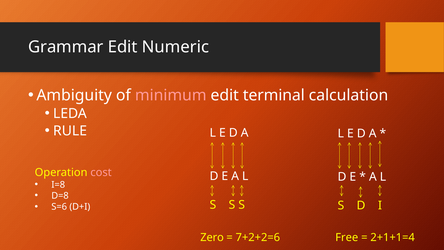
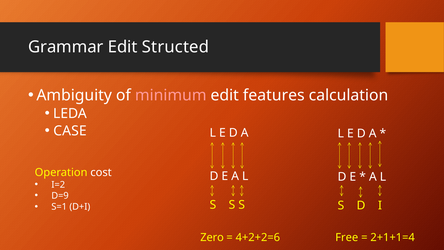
Numeric: Numeric -> Structed
terminal: terminal -> features
RULE: RULE -> CASE
cost colour: pink -> white
I=8: I=8 -> I=2
D=8: D=8 -> D=9
S=6: S=6 -> S=1
7+2+2=6: 7+2+2=6 -> 4+2+2=6
